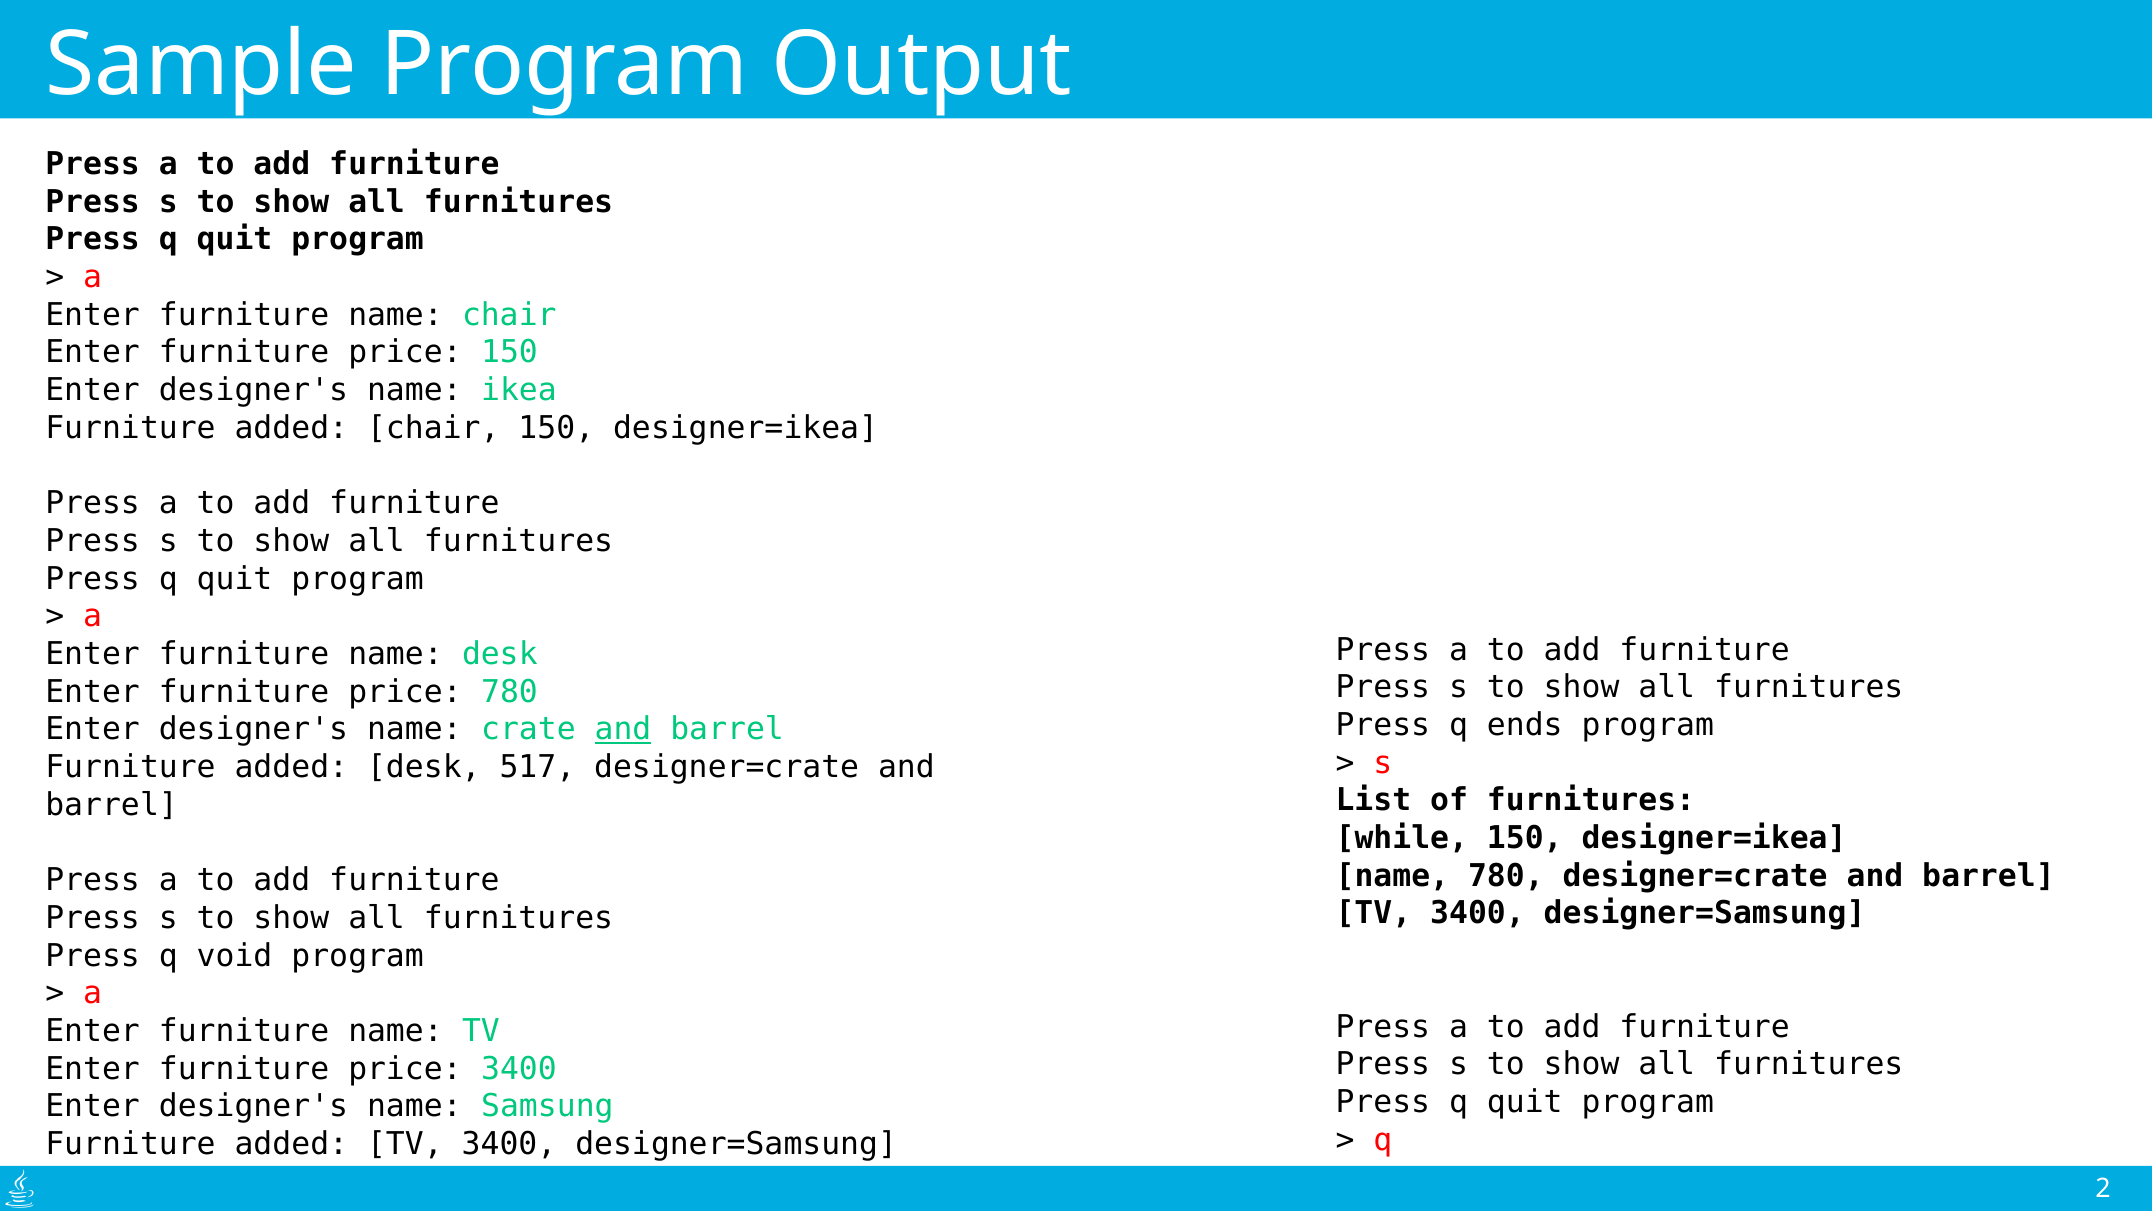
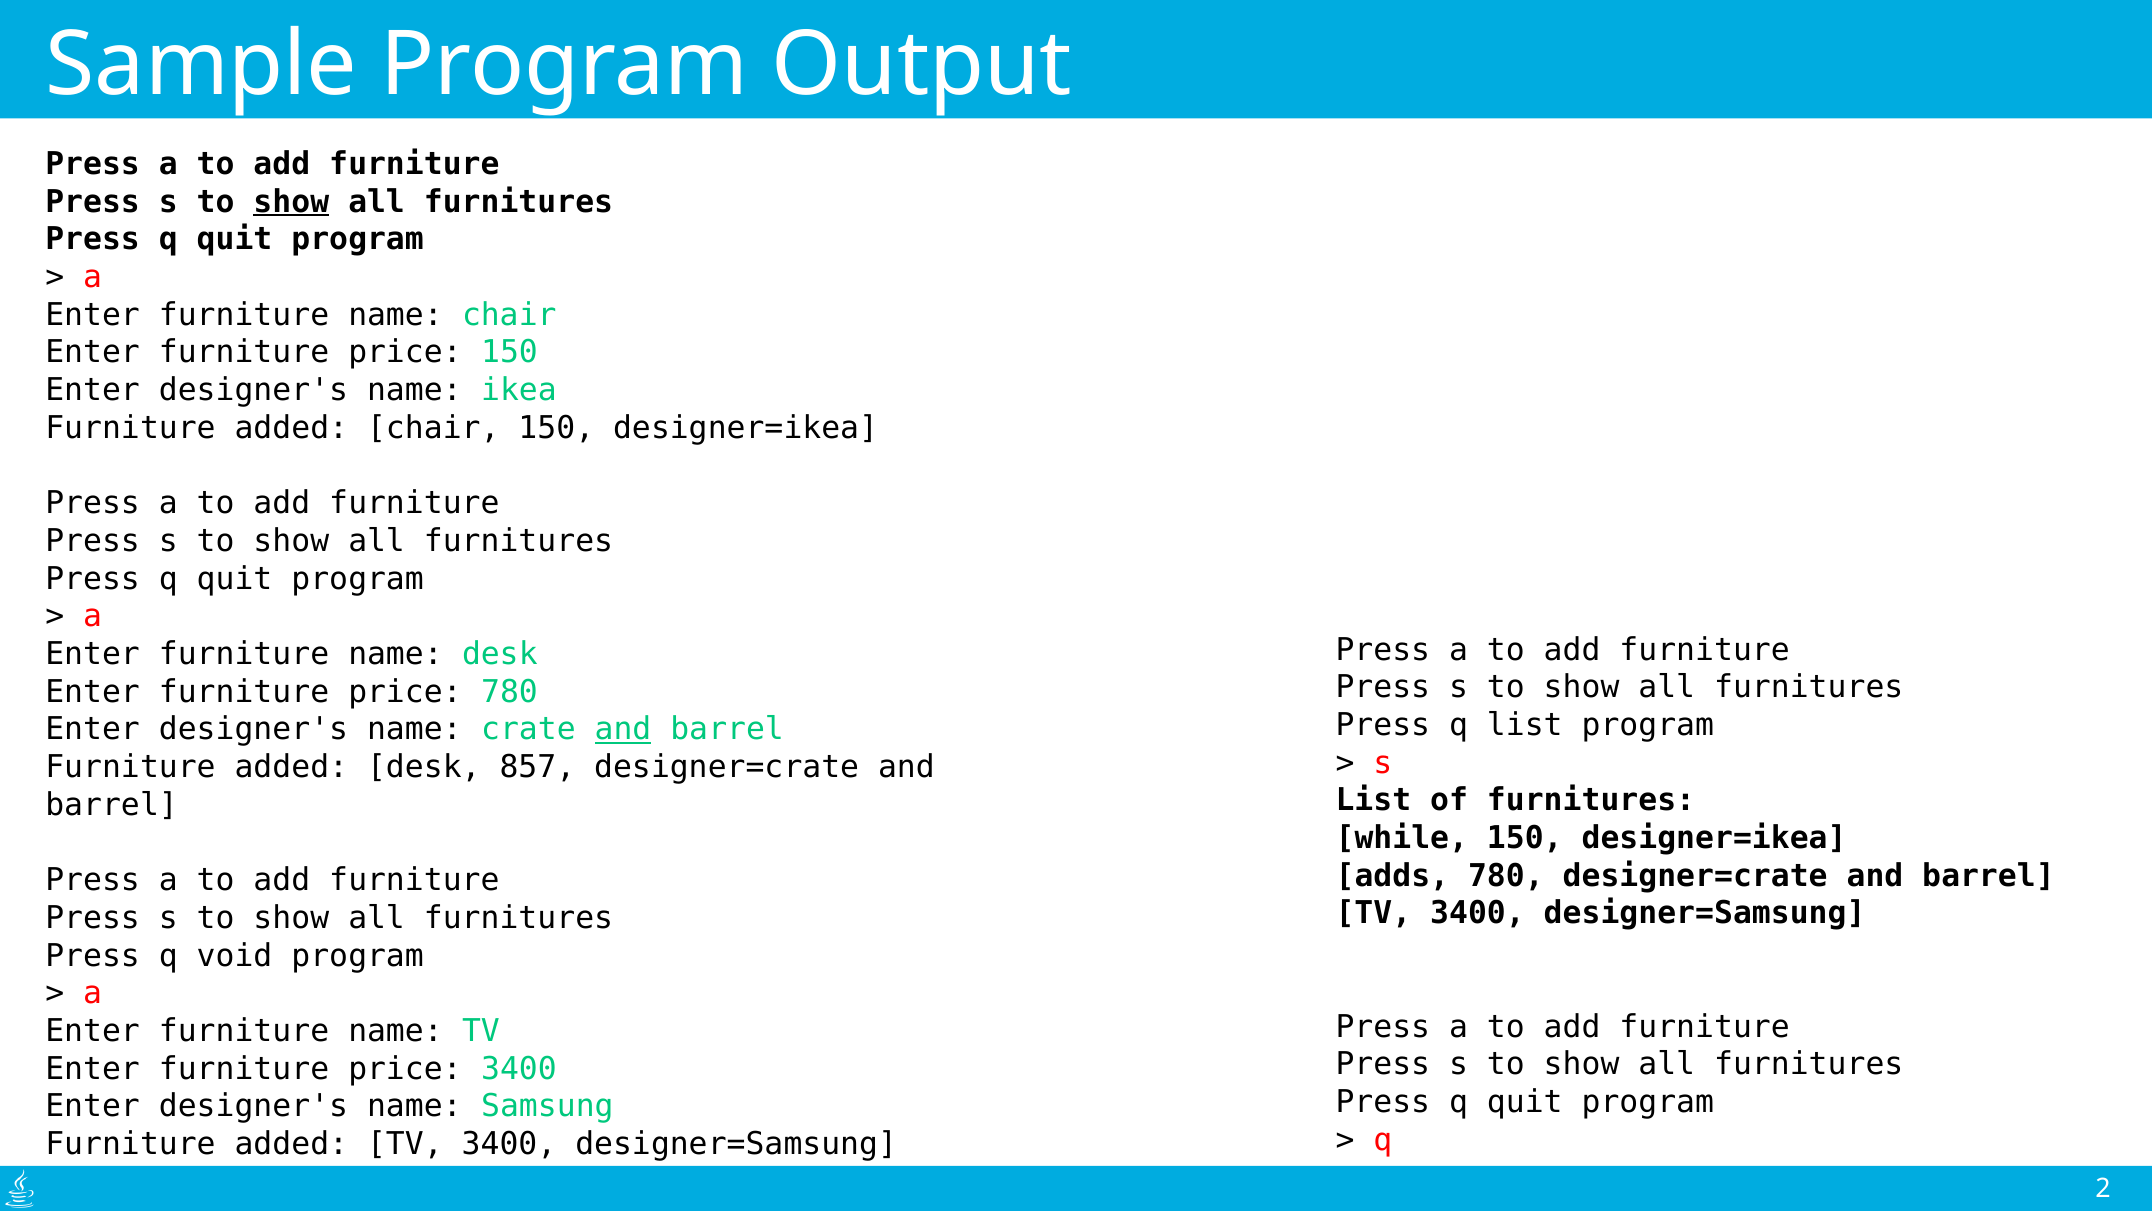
show at (291, 202) underline: none -> present
q ends: ends -> list
517: 517 -> 857
name at (1392, 876): name -> adds
